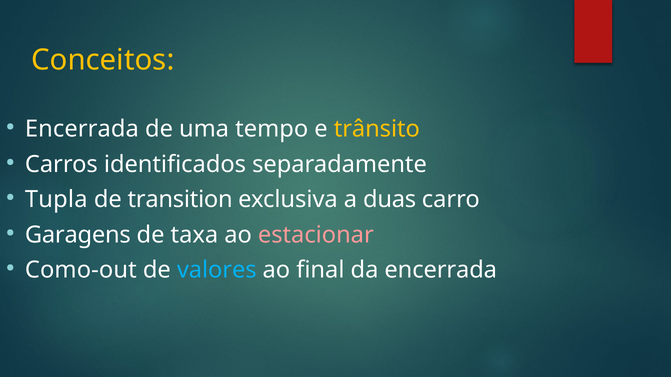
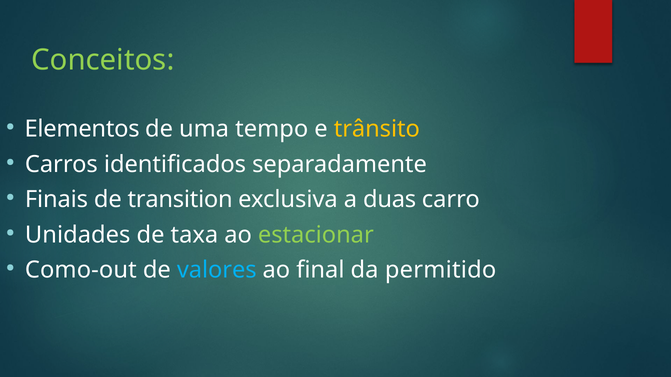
Conceitos colour: yellow -> light green
Encerrada at (82, 129): Encerrada -> Elementos
Tupla: Tupla -> Finais
Garagens: Garagens -> Unidades
estacionar colour: pink -> light green
da encerrada: encerrada -> permitido
